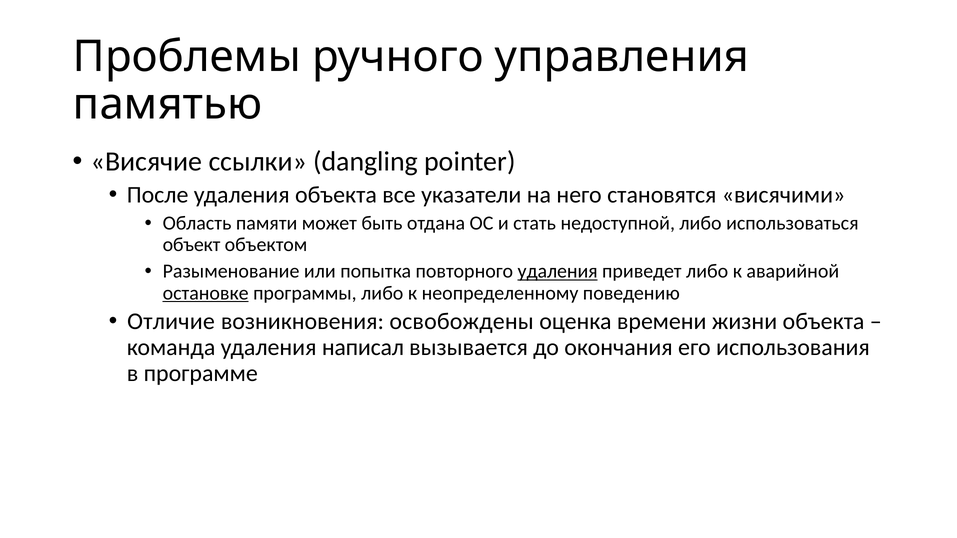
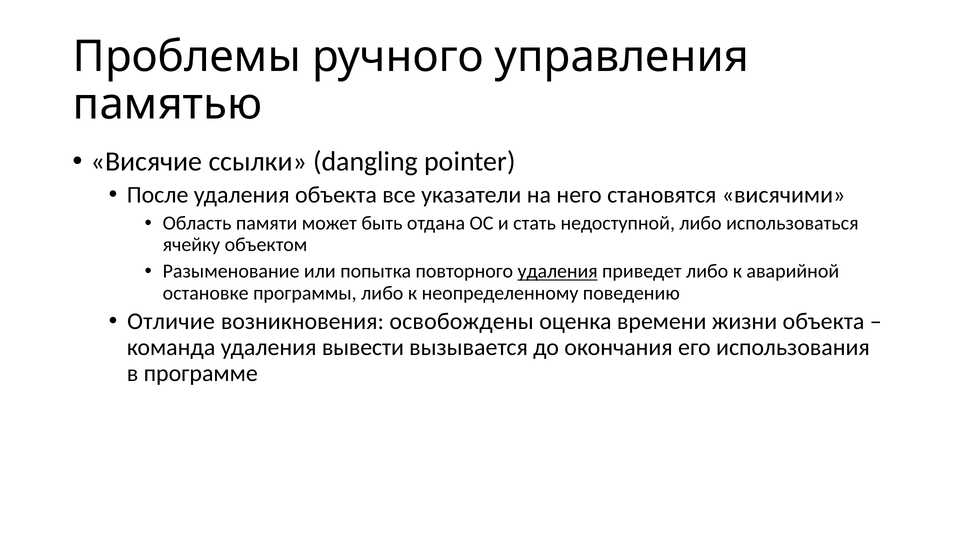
объект: объект -> ячейку
остановке underline: present -> none
написал: написал -> вывести
